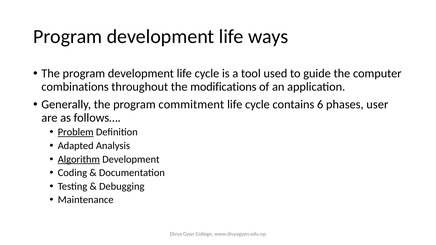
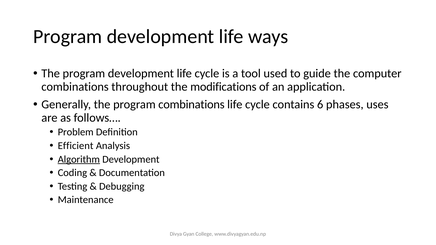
program commitment: commitment -> combinations
user: user -> uses
Problem underline: present -> none
Adapted: Adapted -> Efficient
